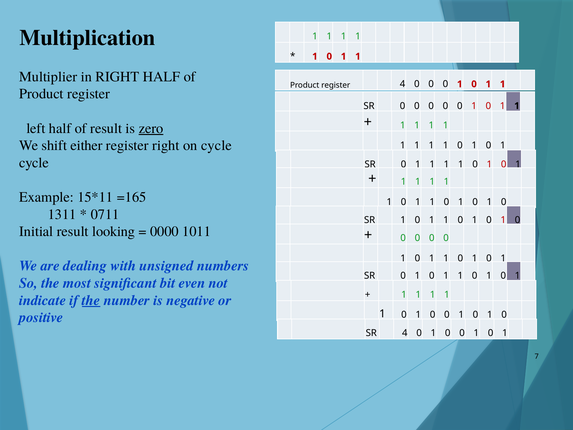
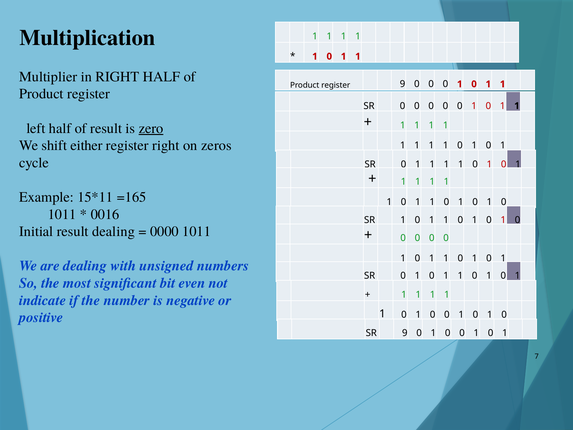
register 4: 4 -> 9
on cycle: cycle -> zeros
1311 at (62, 214): 1311 -> 1011
0711: 0711 -> 0016
result looking: looking -> dealing
the at (91, 300) underline: present -> none
SR 4: 4 -> 9
